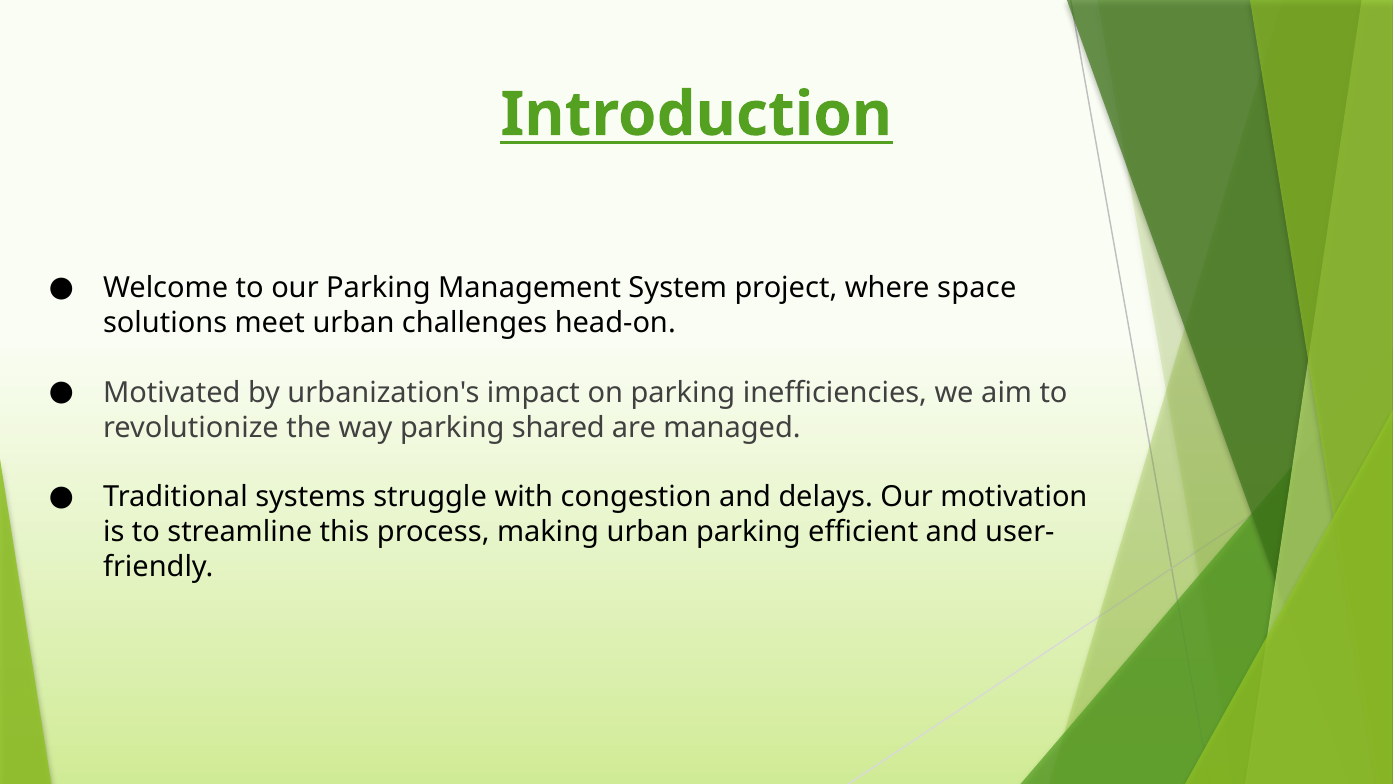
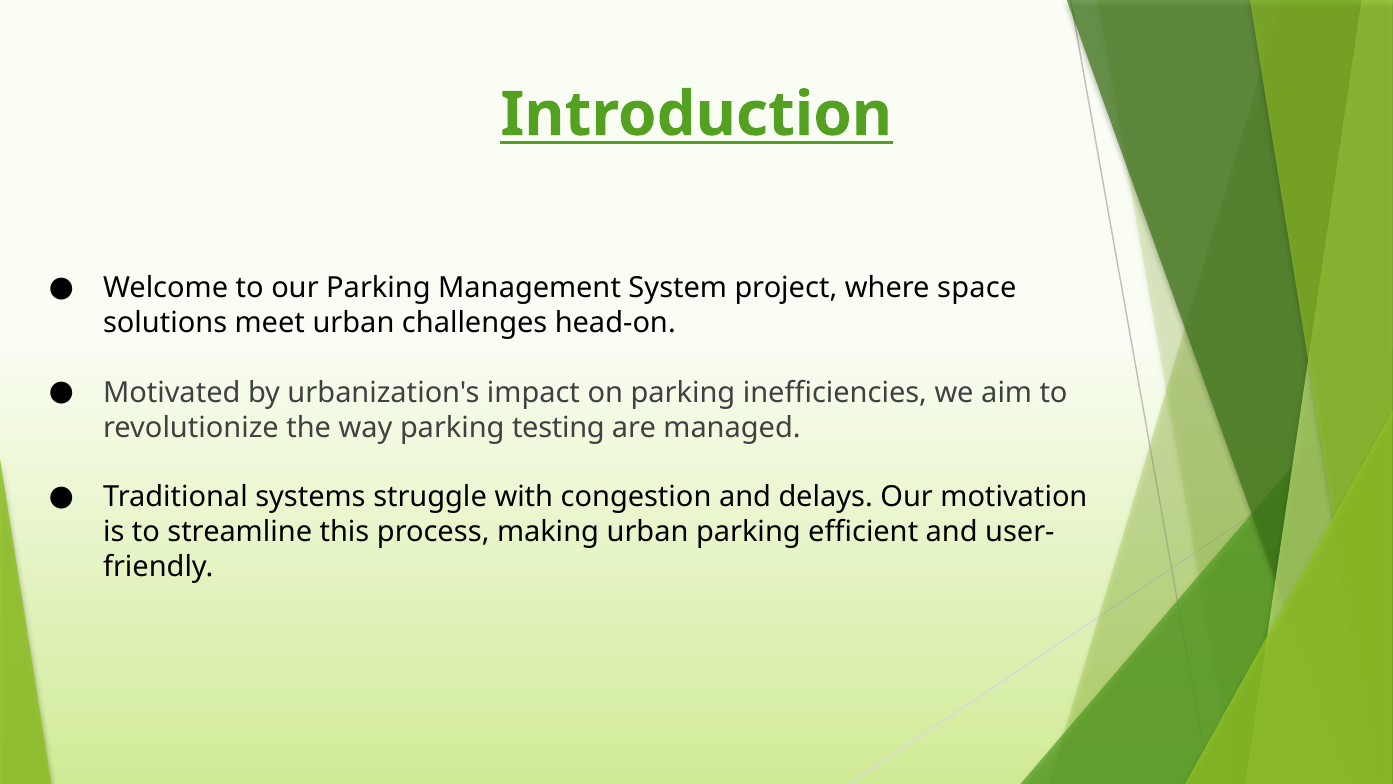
shared: shared -> testing
